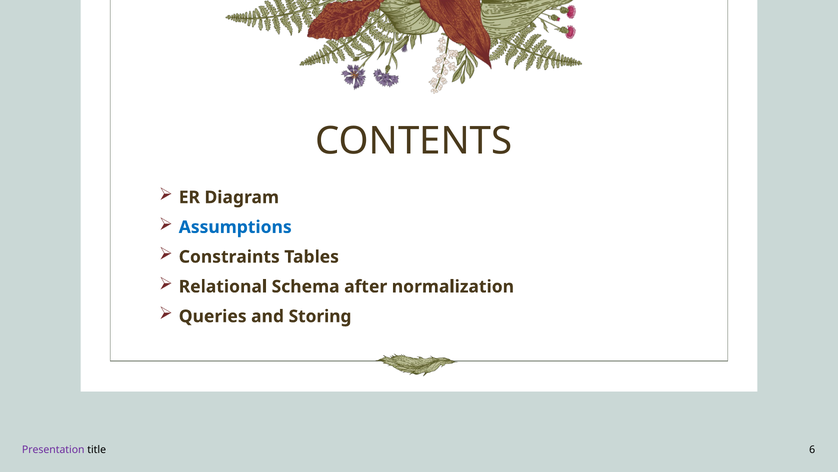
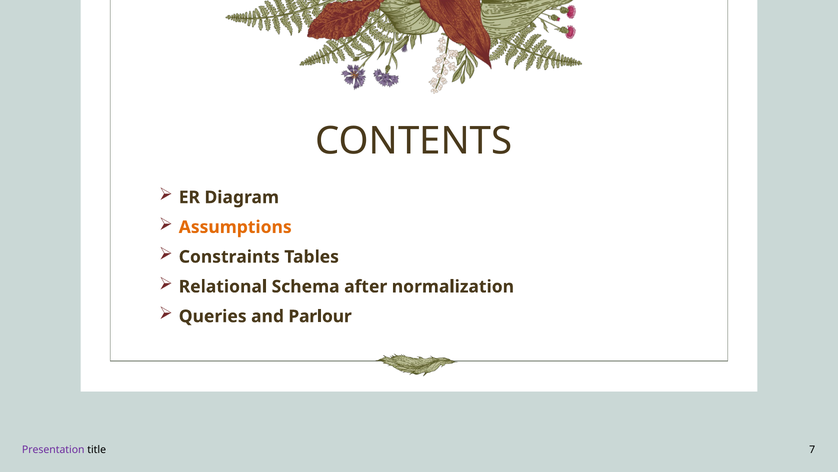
Assumptions colour: blue -> orange
Storing: Storing -> Parlour
6: 6 -> 7
